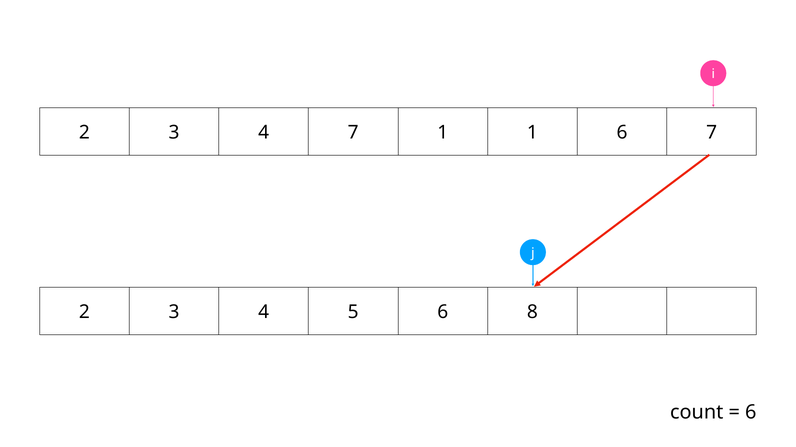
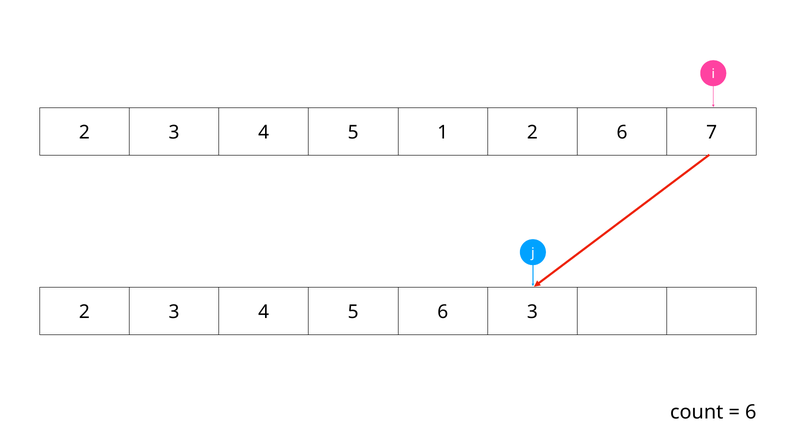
7 at (353, 133): 7 -> 5
1 1: 1 -> 2
6 8: 8 -> 3
